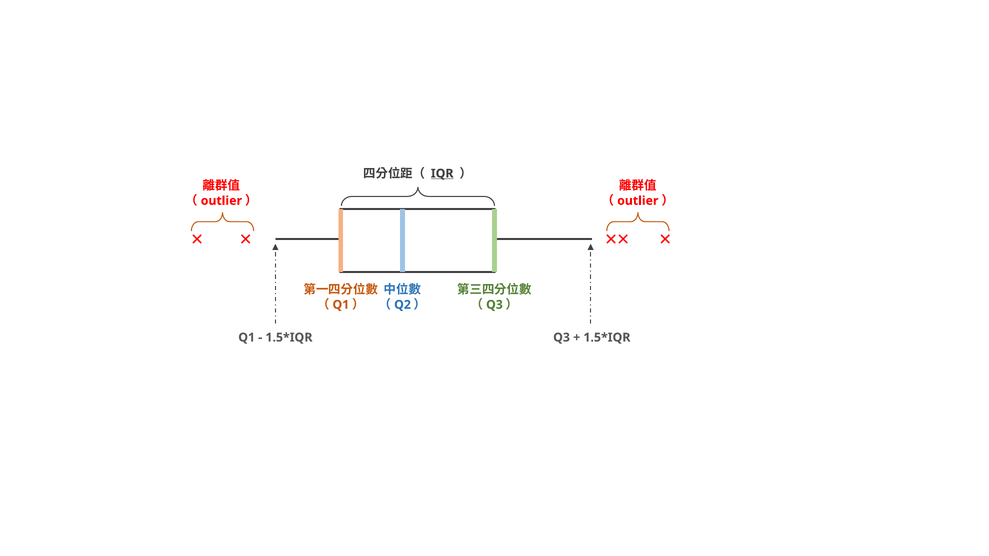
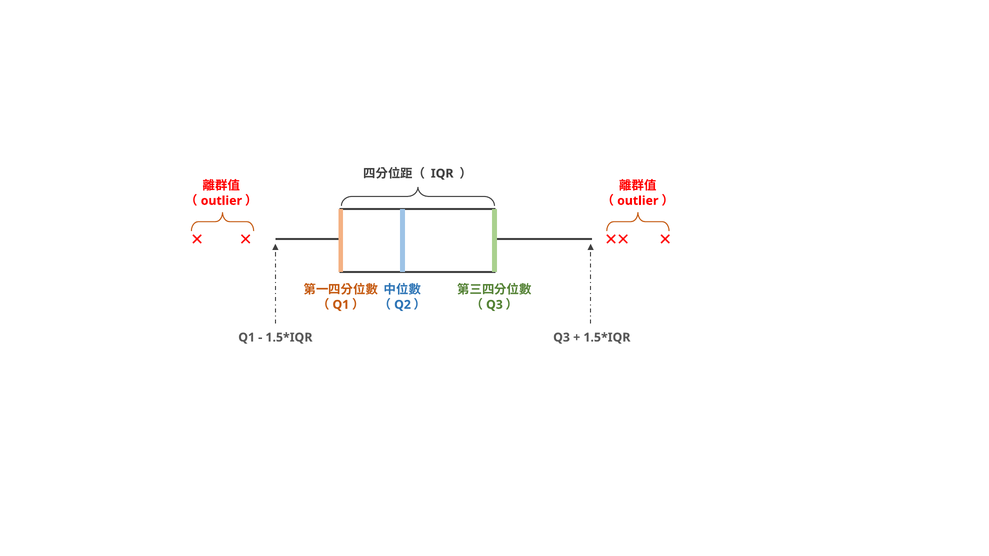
IQR underline: present -> none
